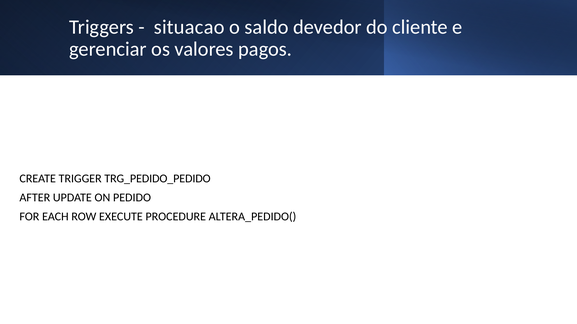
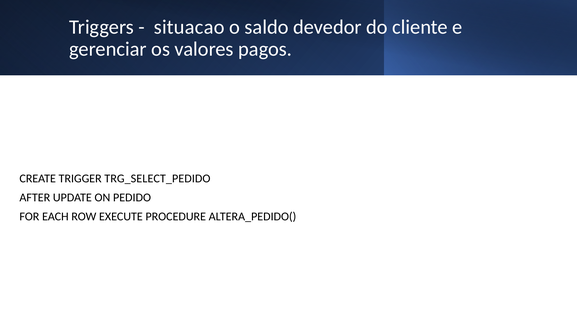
TRG_PEDIDO_PEDIDO: TRG_PEDIDO_PEDIDO -> TRG_SELECT_PEDIDO
